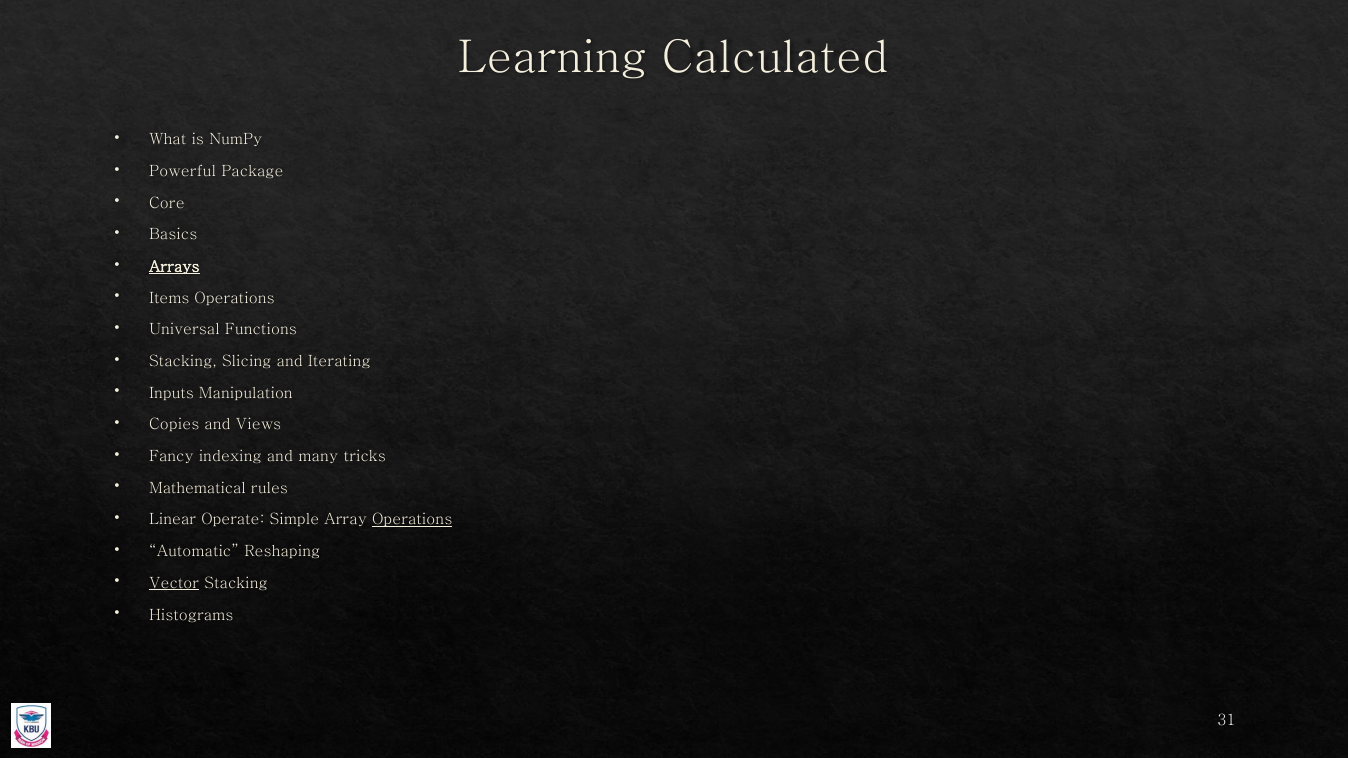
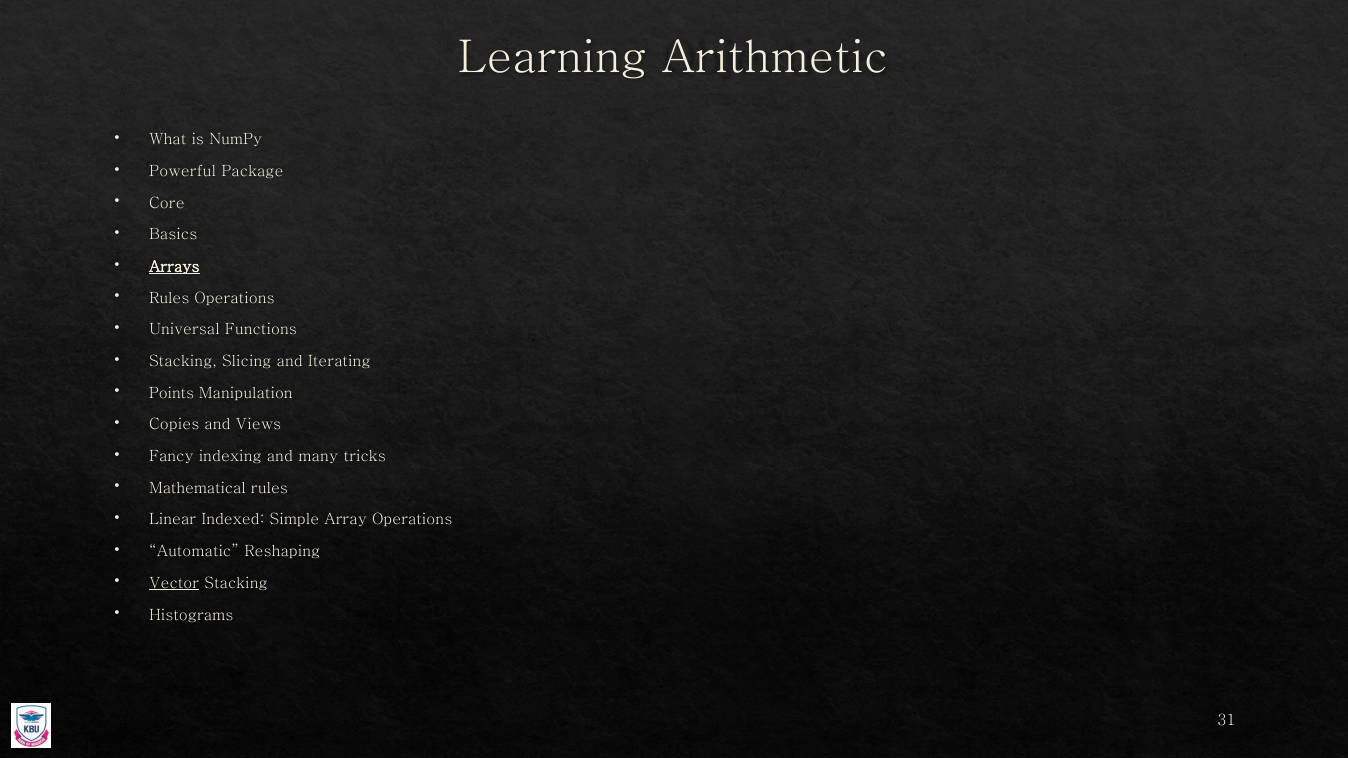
Calculated: Calculated -> Arithmetic
Items at (169, 298): Items -> Rules
Inputs: Inputs -> Points
Operate: Operate -> Indexed
Operations at (412, 520) underline: present -> none
